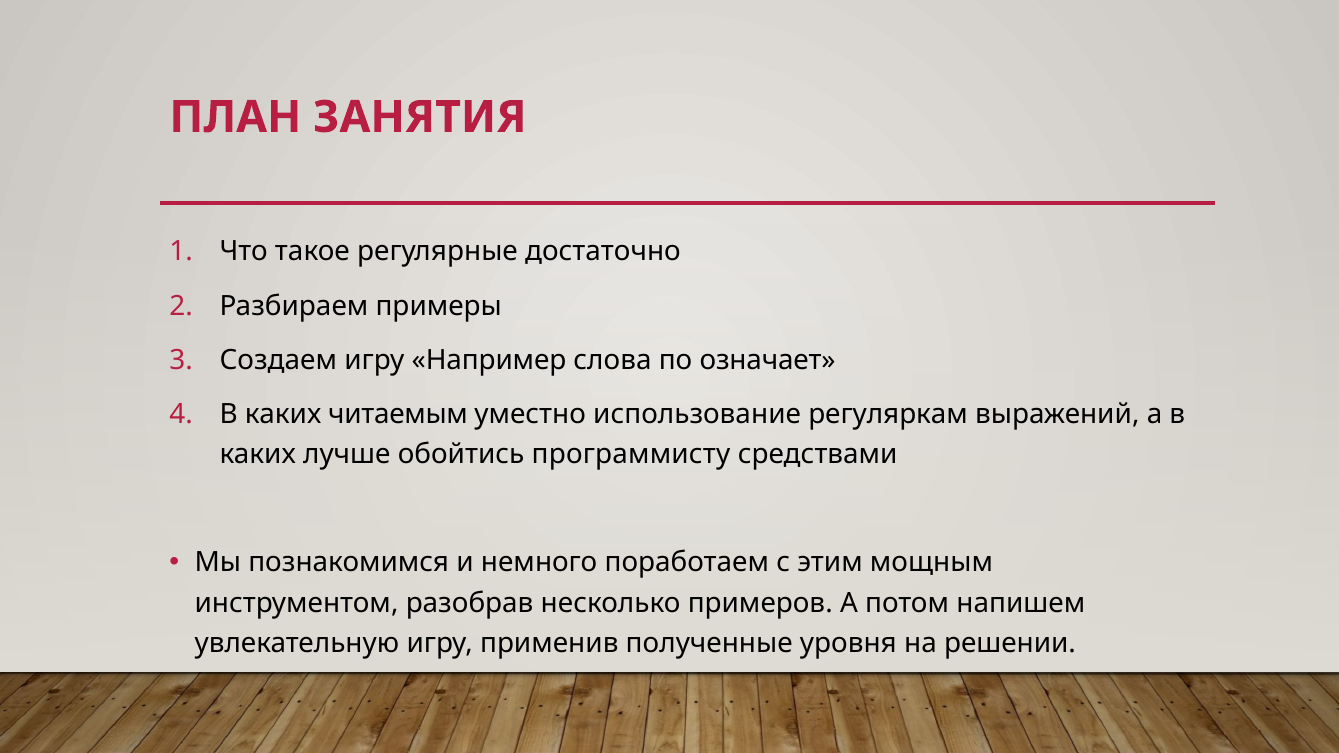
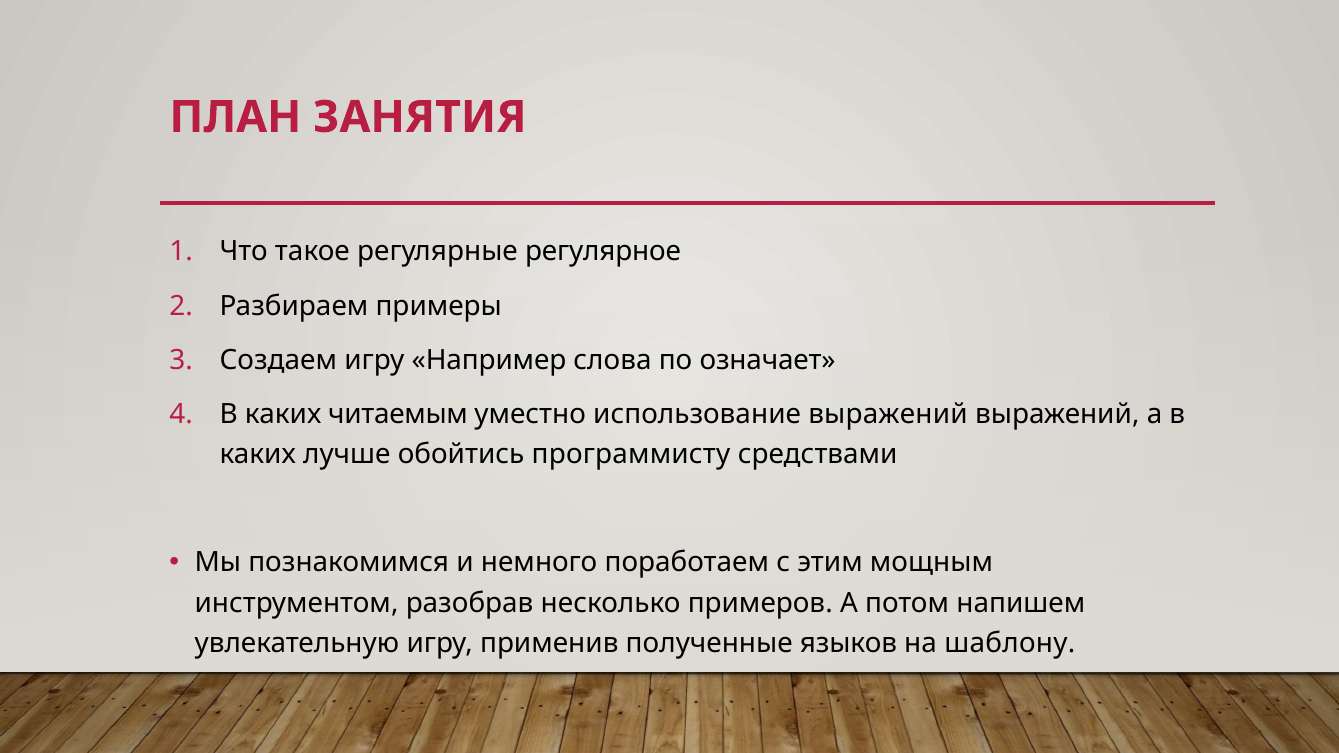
достаточно: достаточно -> регулярное
использование регуляркам: регуляркам -> выражений
уровня: уровня -> языков
решении: решении -> шаблону
